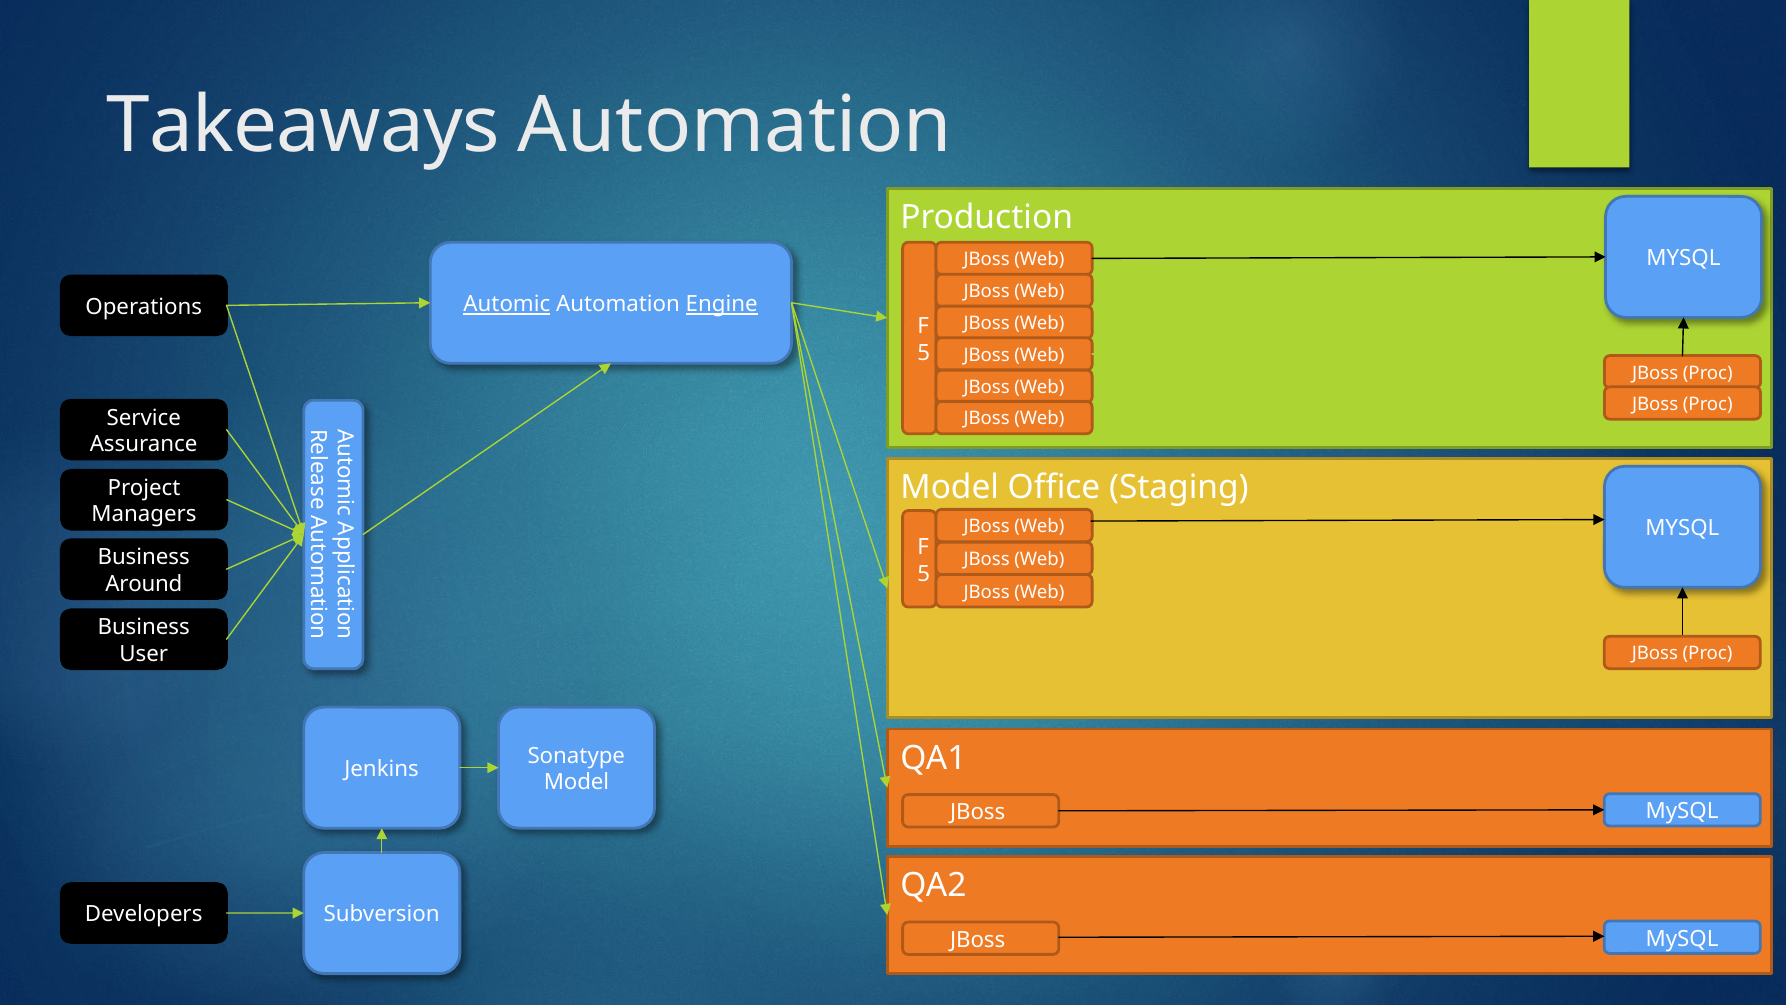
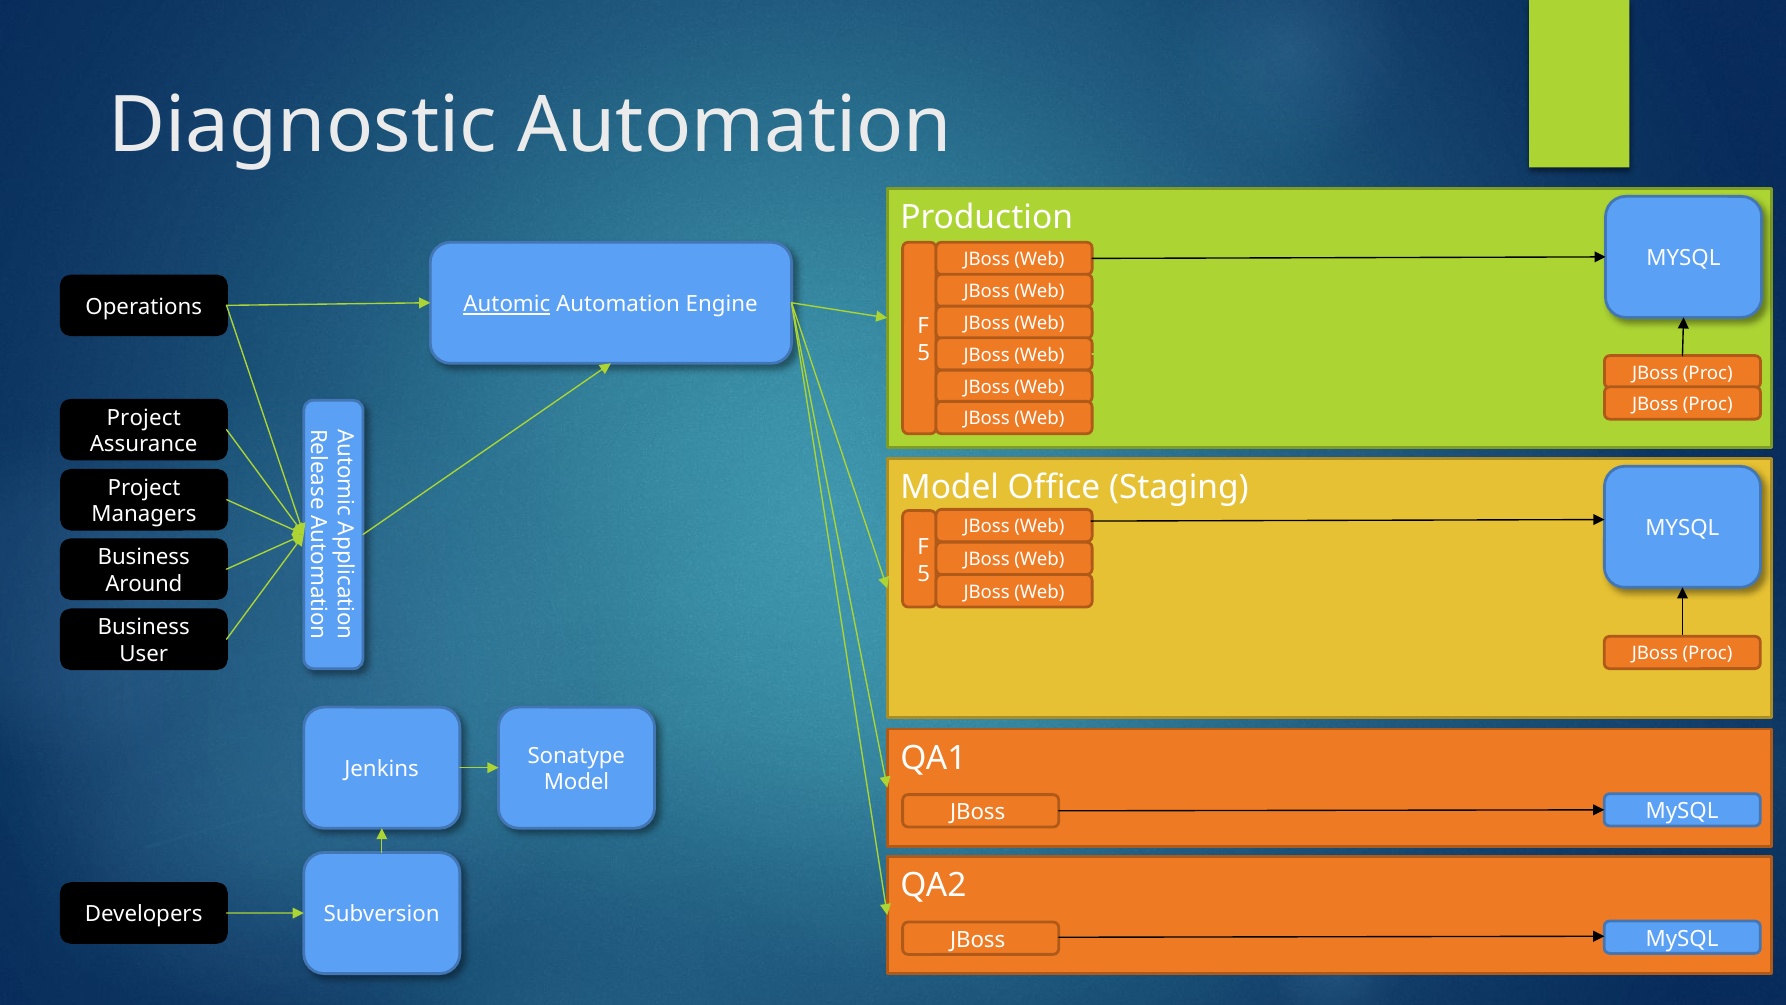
Takeaways: Takeaways -> Diagnostic
Engine underline: present -> none
Service at (144, 418): Service -> Project
